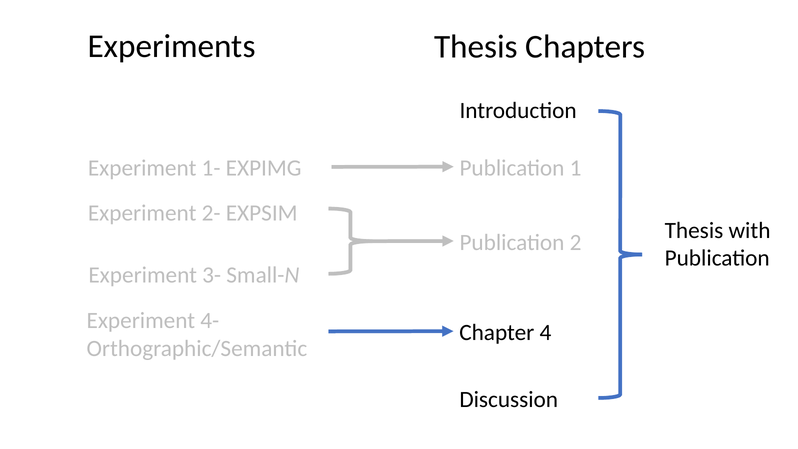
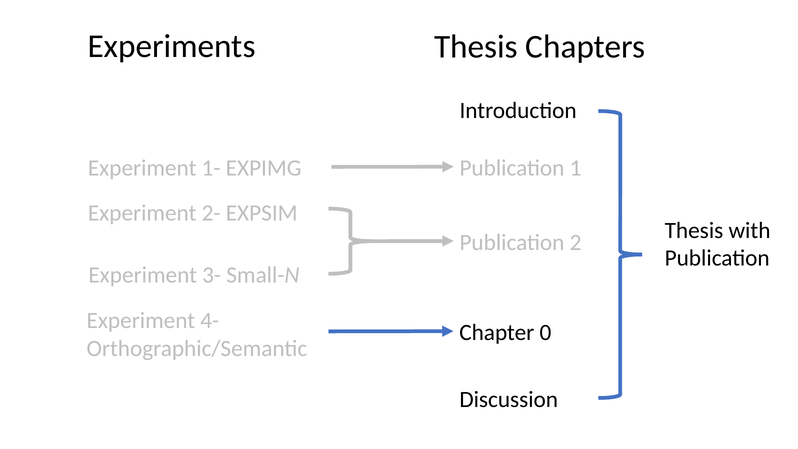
4: 4 -> 0
